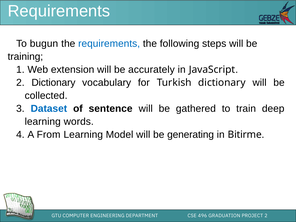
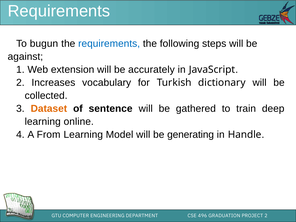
training: training -> against
2 Dictionary: Dictionary -> Increases
Dataset colour: blue -> orange
words: words -> online
in Bitirme: Bitirme -> Handle
